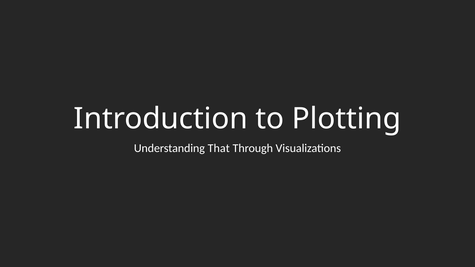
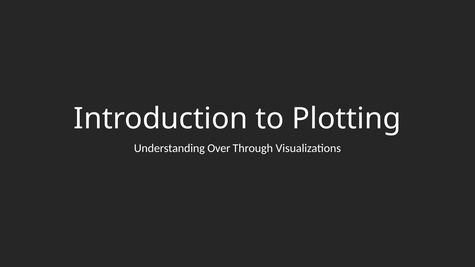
That: That -> Over
